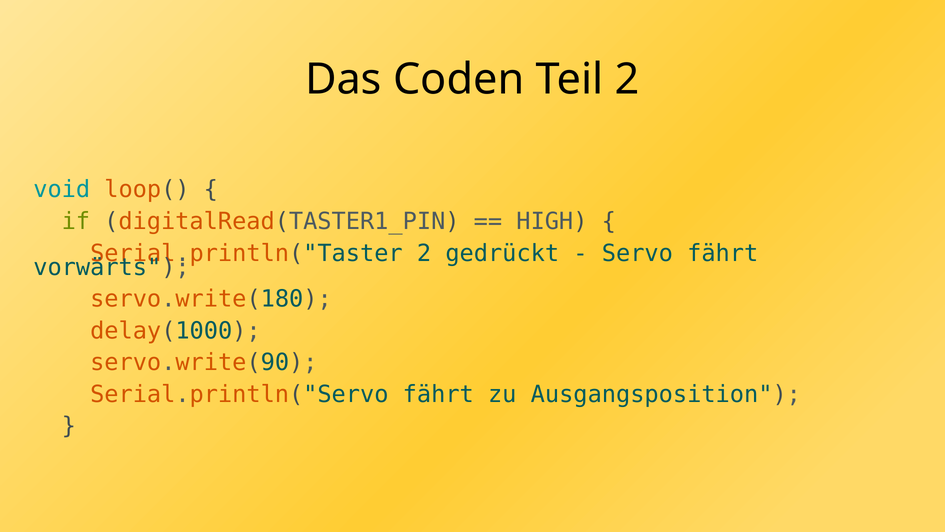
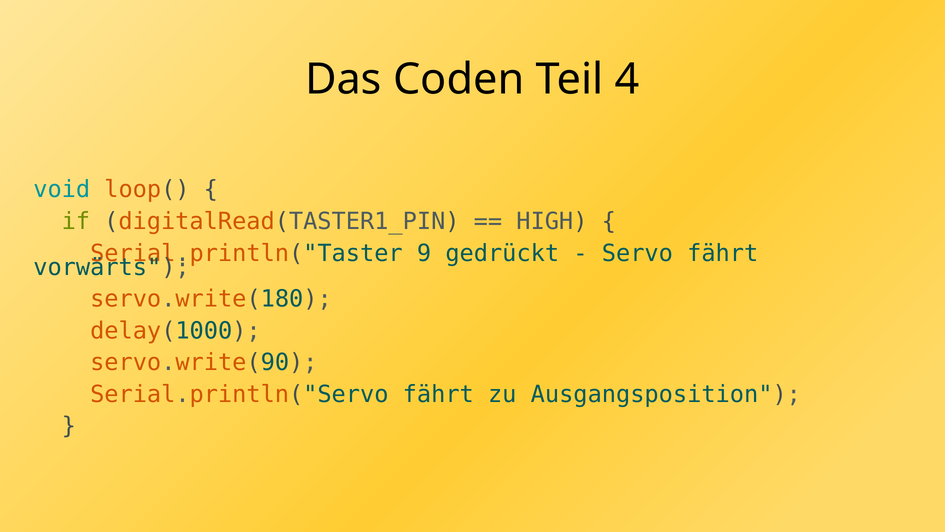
Teil 2: 2 -> 4
Serial.println("Taster 2: 2 -> 9
